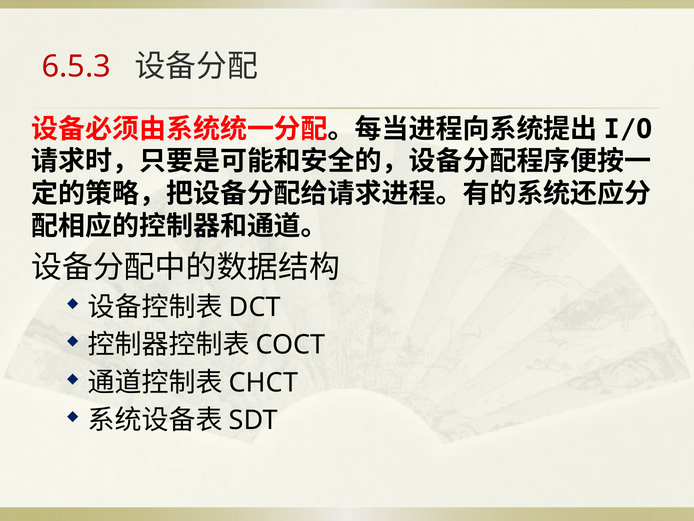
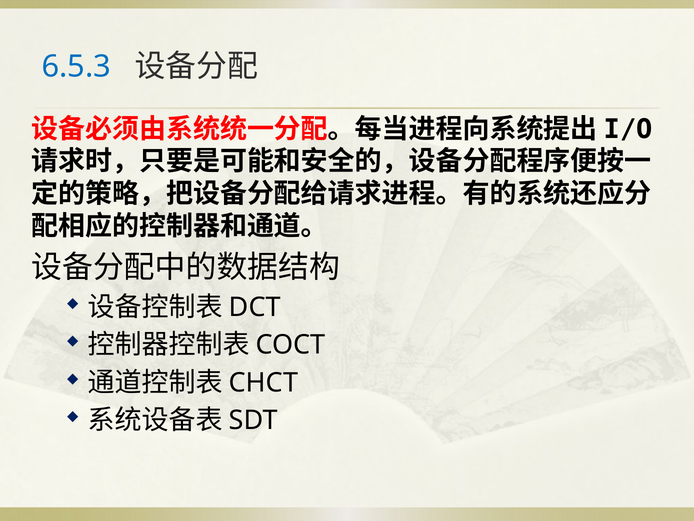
6.5.3 colour: red -> blue
